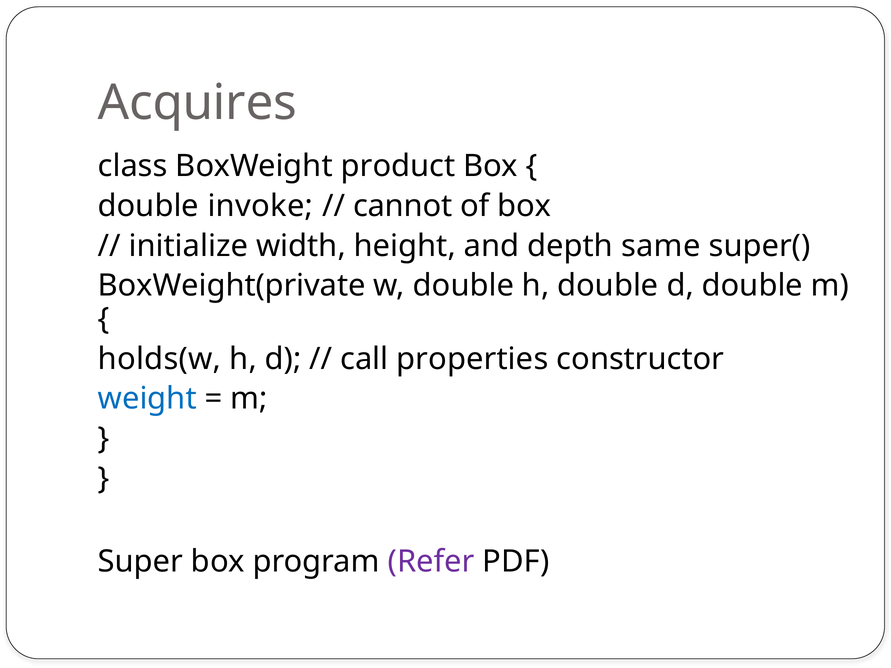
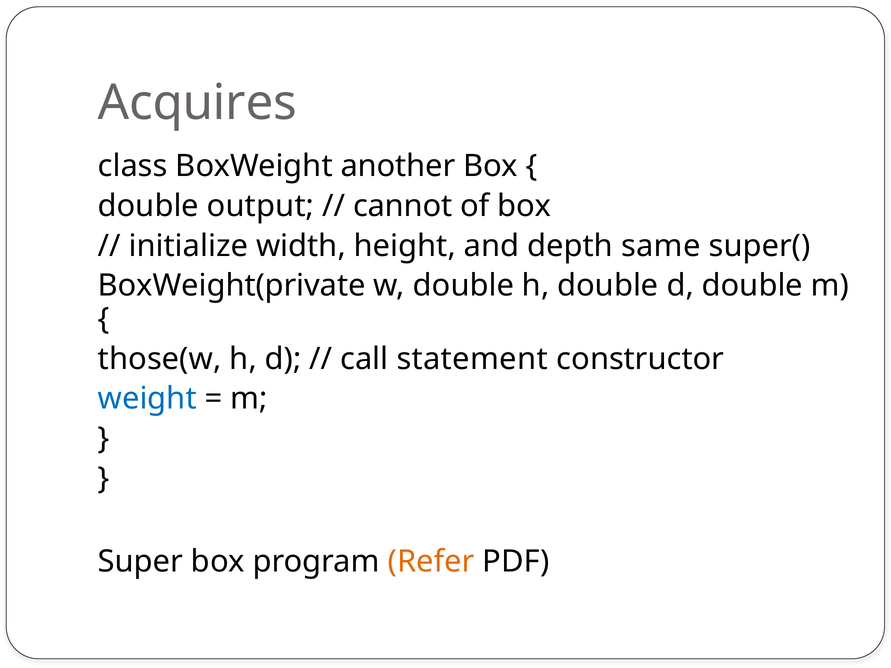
product: product -> another
invoke: invoke -> output
holds(w: holds(w -> those(w
properties: properties -> statement
Refer colour: purple -> orange
